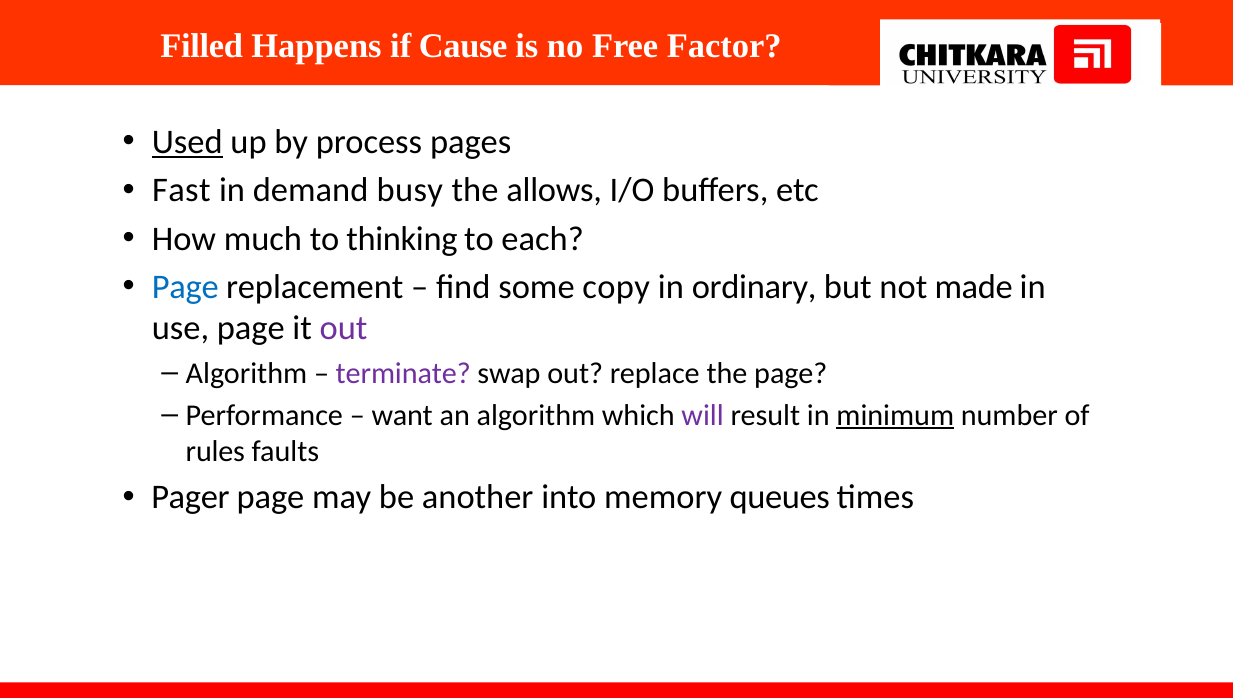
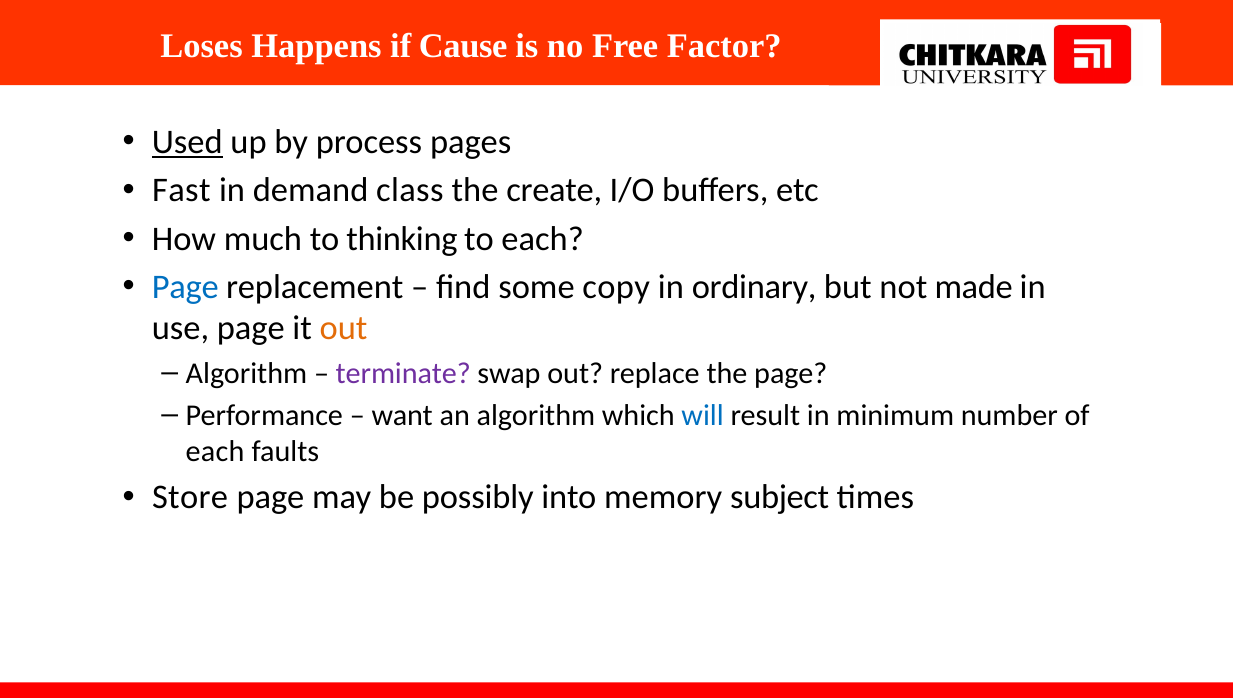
Filled: Filled -> Loses
busy: busy -> class
allows: allows -> create
out at (344, 329) colour: purple -> orange
will colour: purple -> blue
minimum underline: present -> none
rules at (215, 452): rules -> each
Pager: Pager -> Store
another: another -> possibly
queues: queues -> subject
